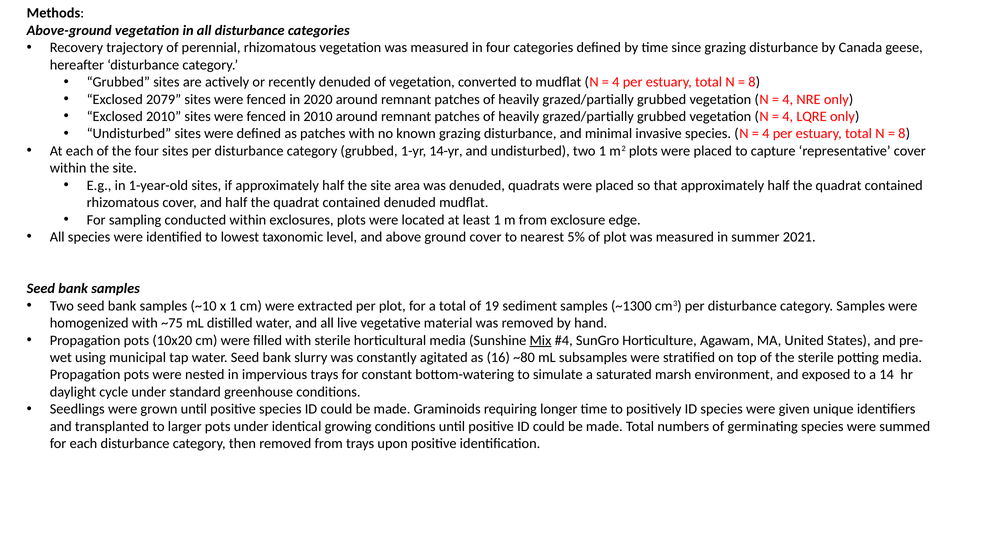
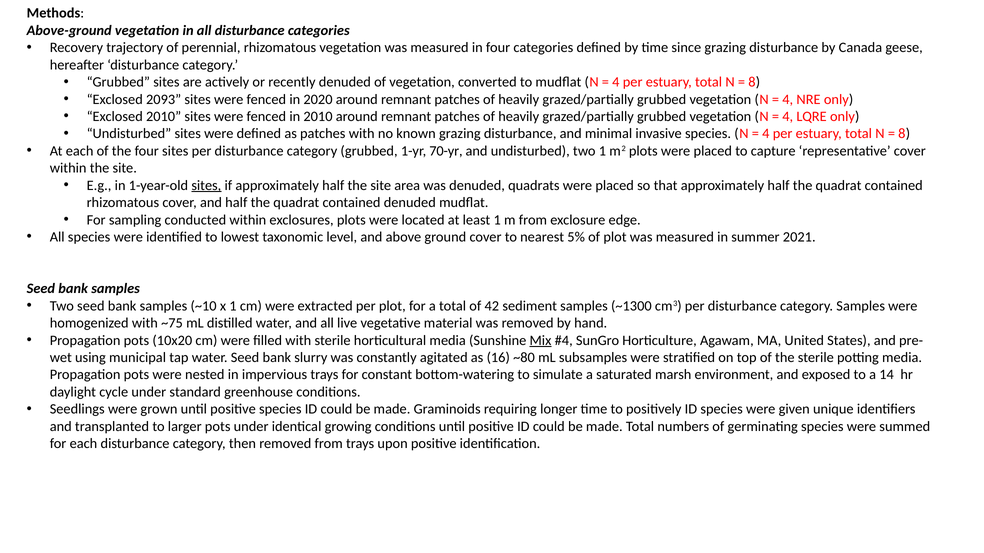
2079: 2079 -> 2093
14-yr: 14-yr -> 70-yr
sites at (206, 186) underline: none -> present
19: 19 -> 42
